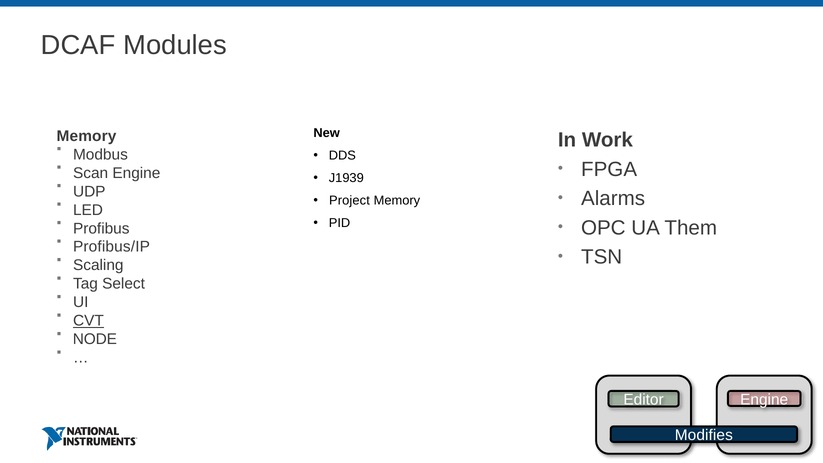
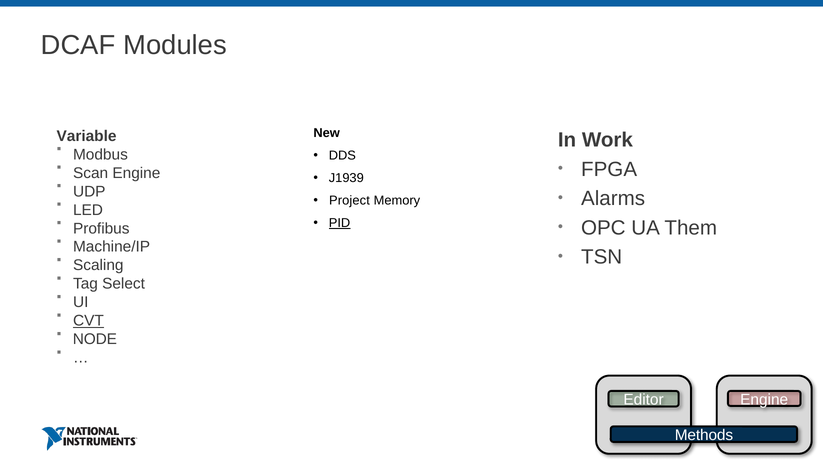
Memory at (86, 136): Memory -> Variable
PID underline: none -> present
Profibus/IP: Profibus/IP -> Machine/IP
Modifies: Modifies -> Methods
